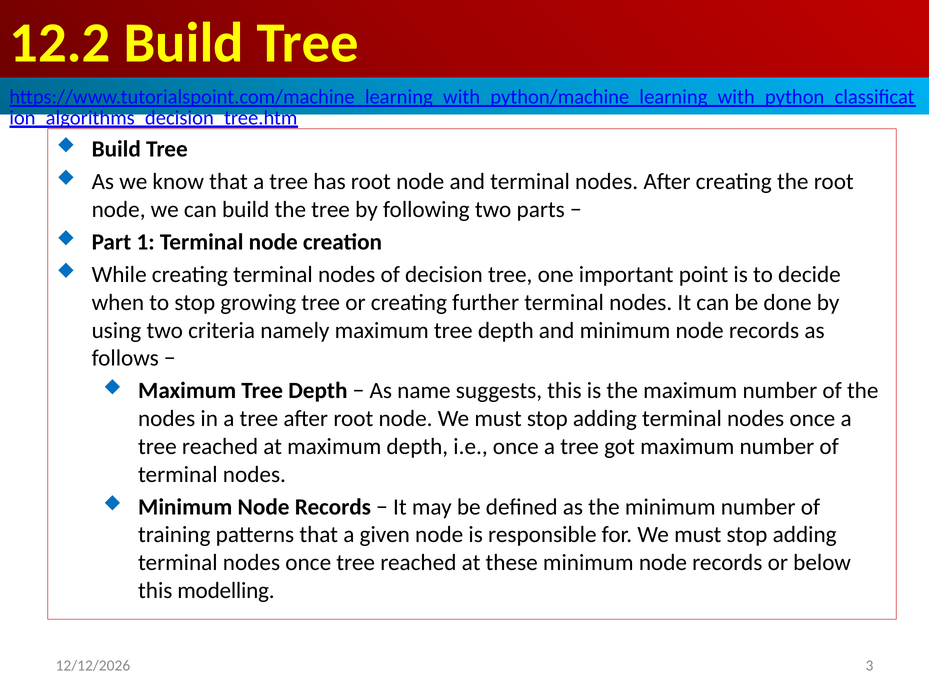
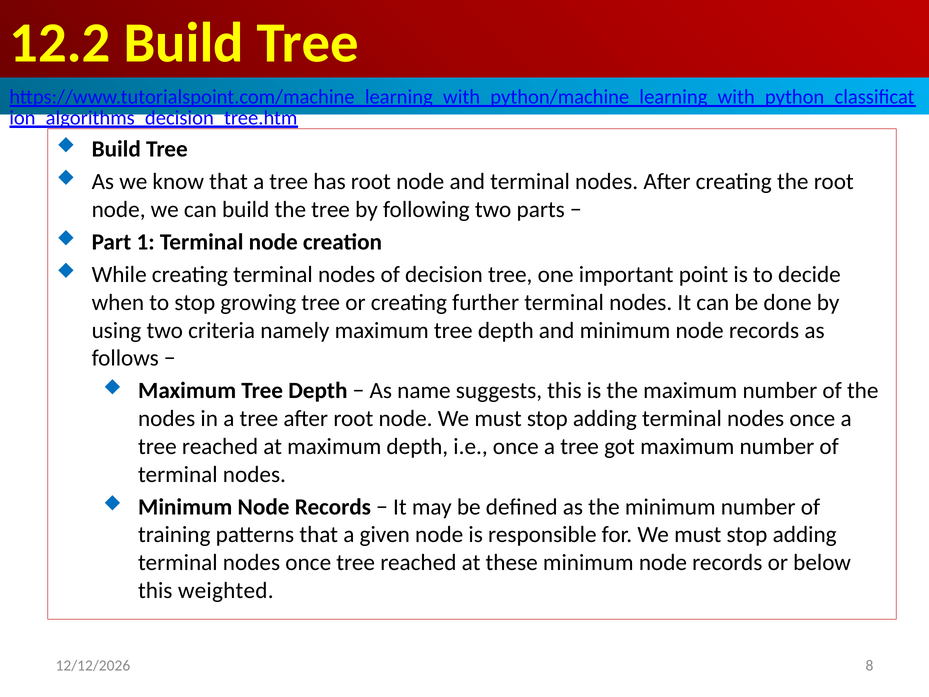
modelling: modelling -> weighted
3: 3 -> 8
